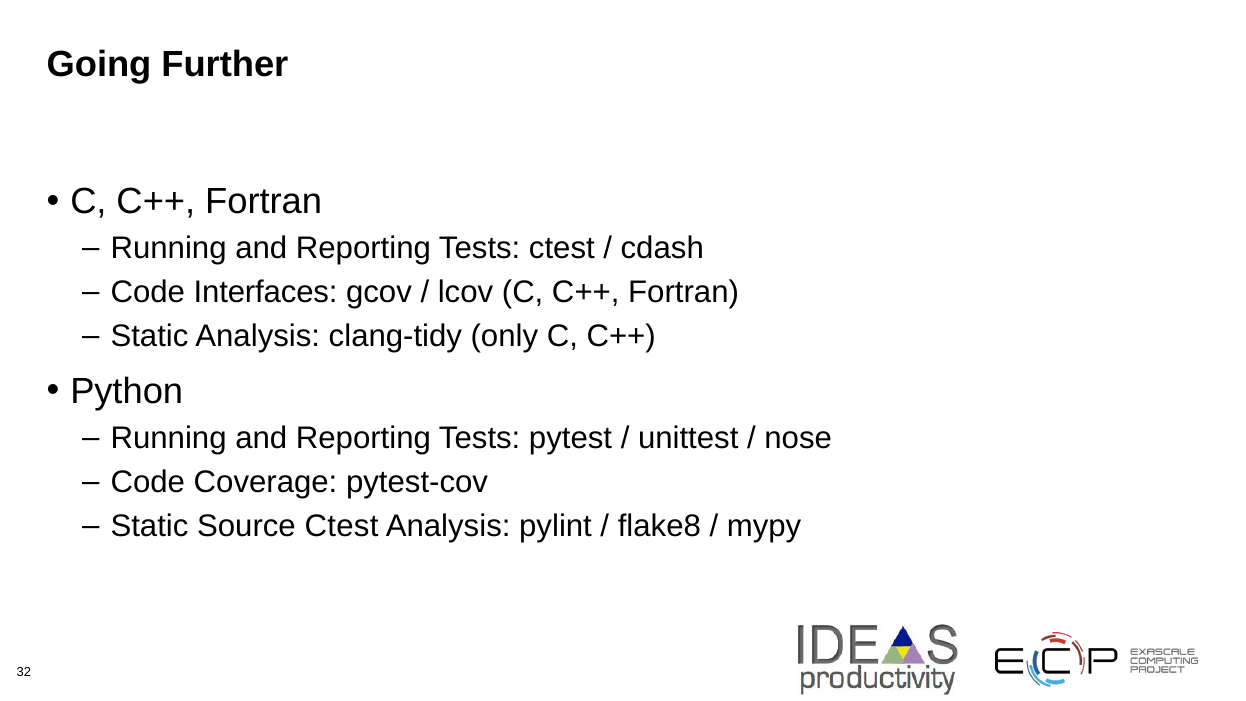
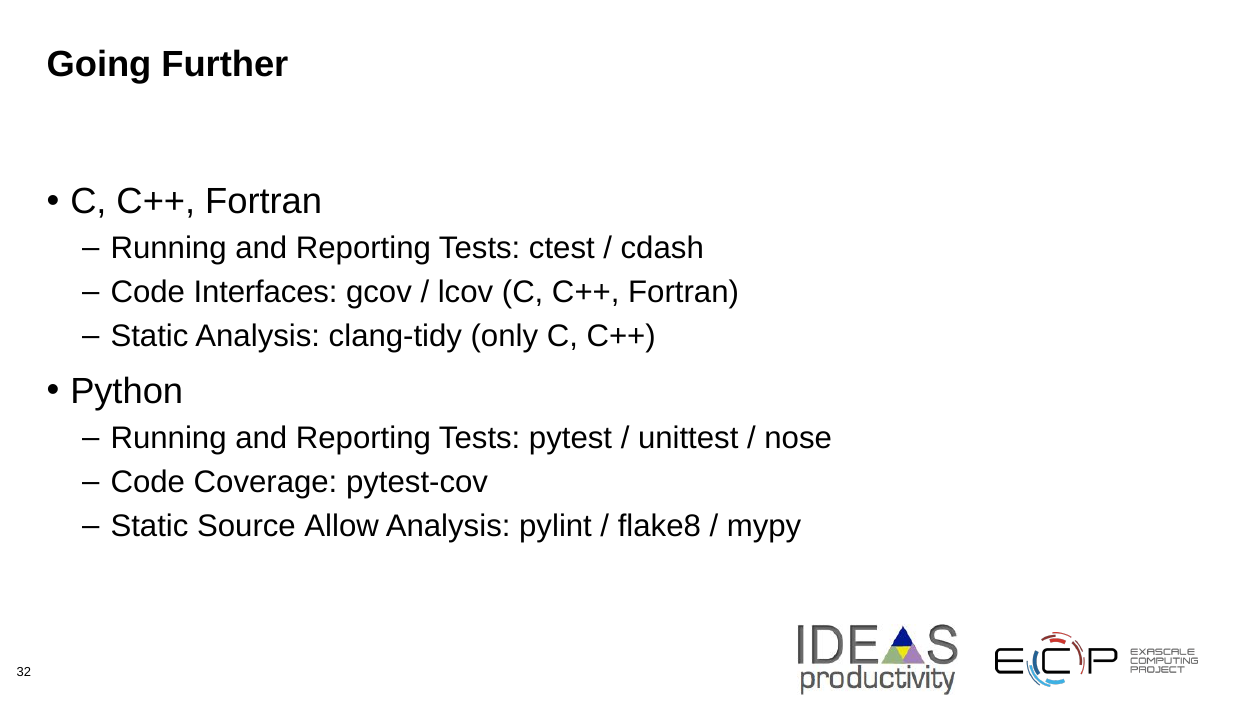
Source Ctest: Ctest -> Allow
